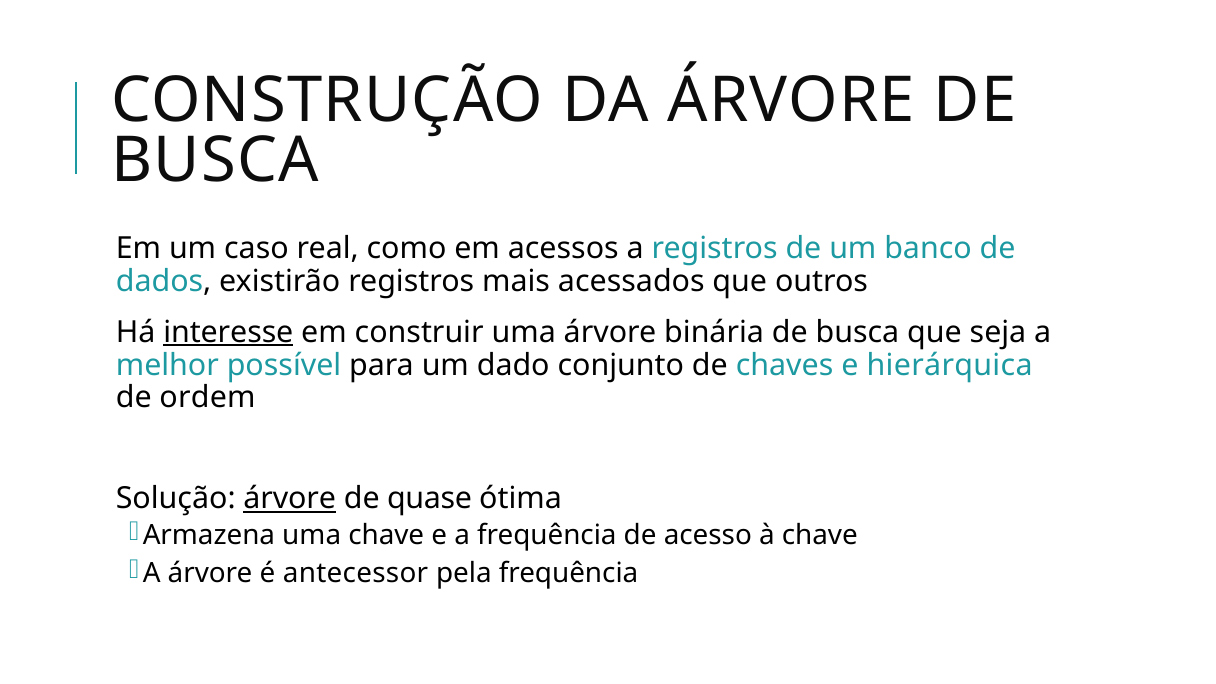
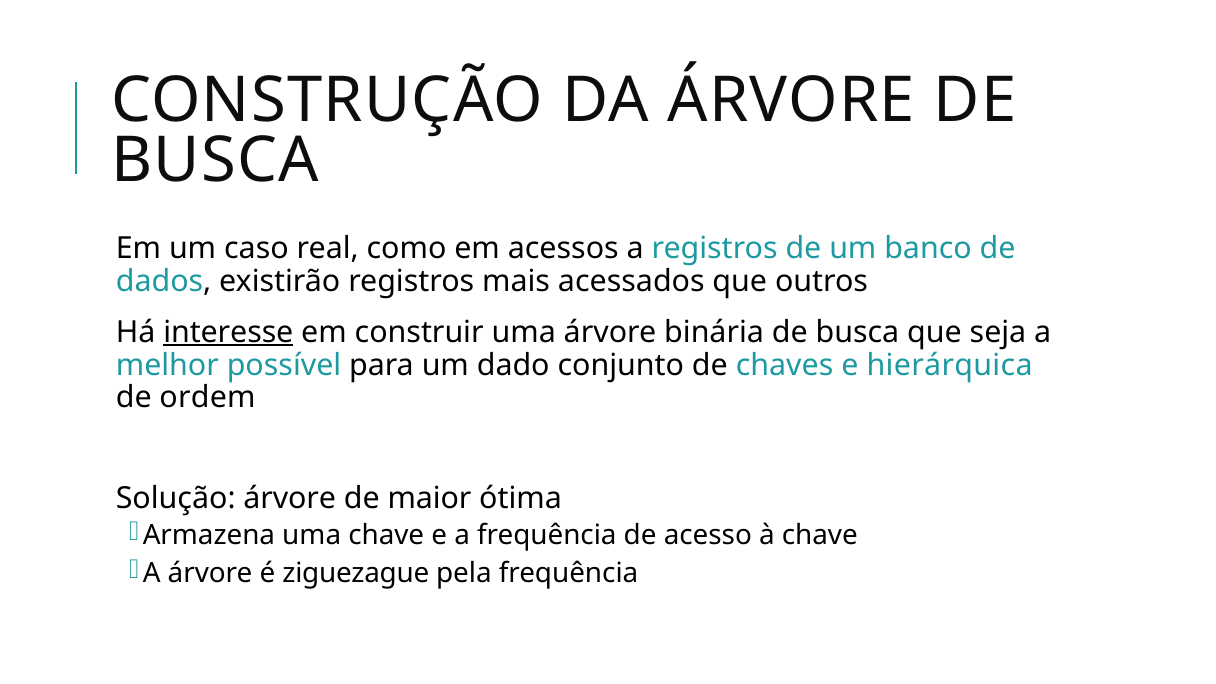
árvore at (290, 499) underline: present -> none
quase: quase -> maior
antecessor: antecessor -> ziguezague
